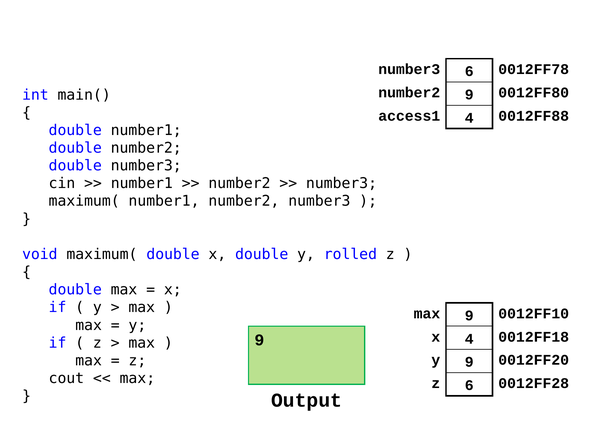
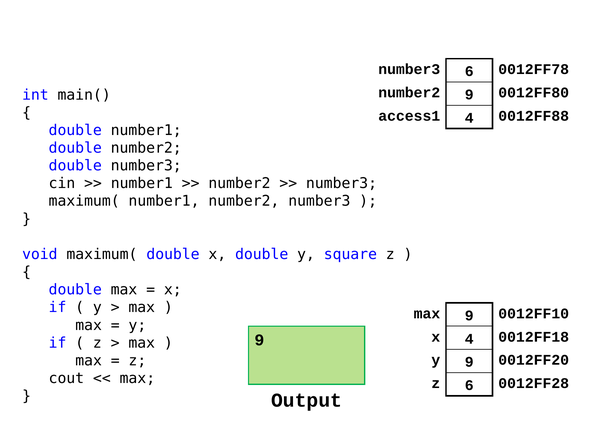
rolled: rolled -> square
